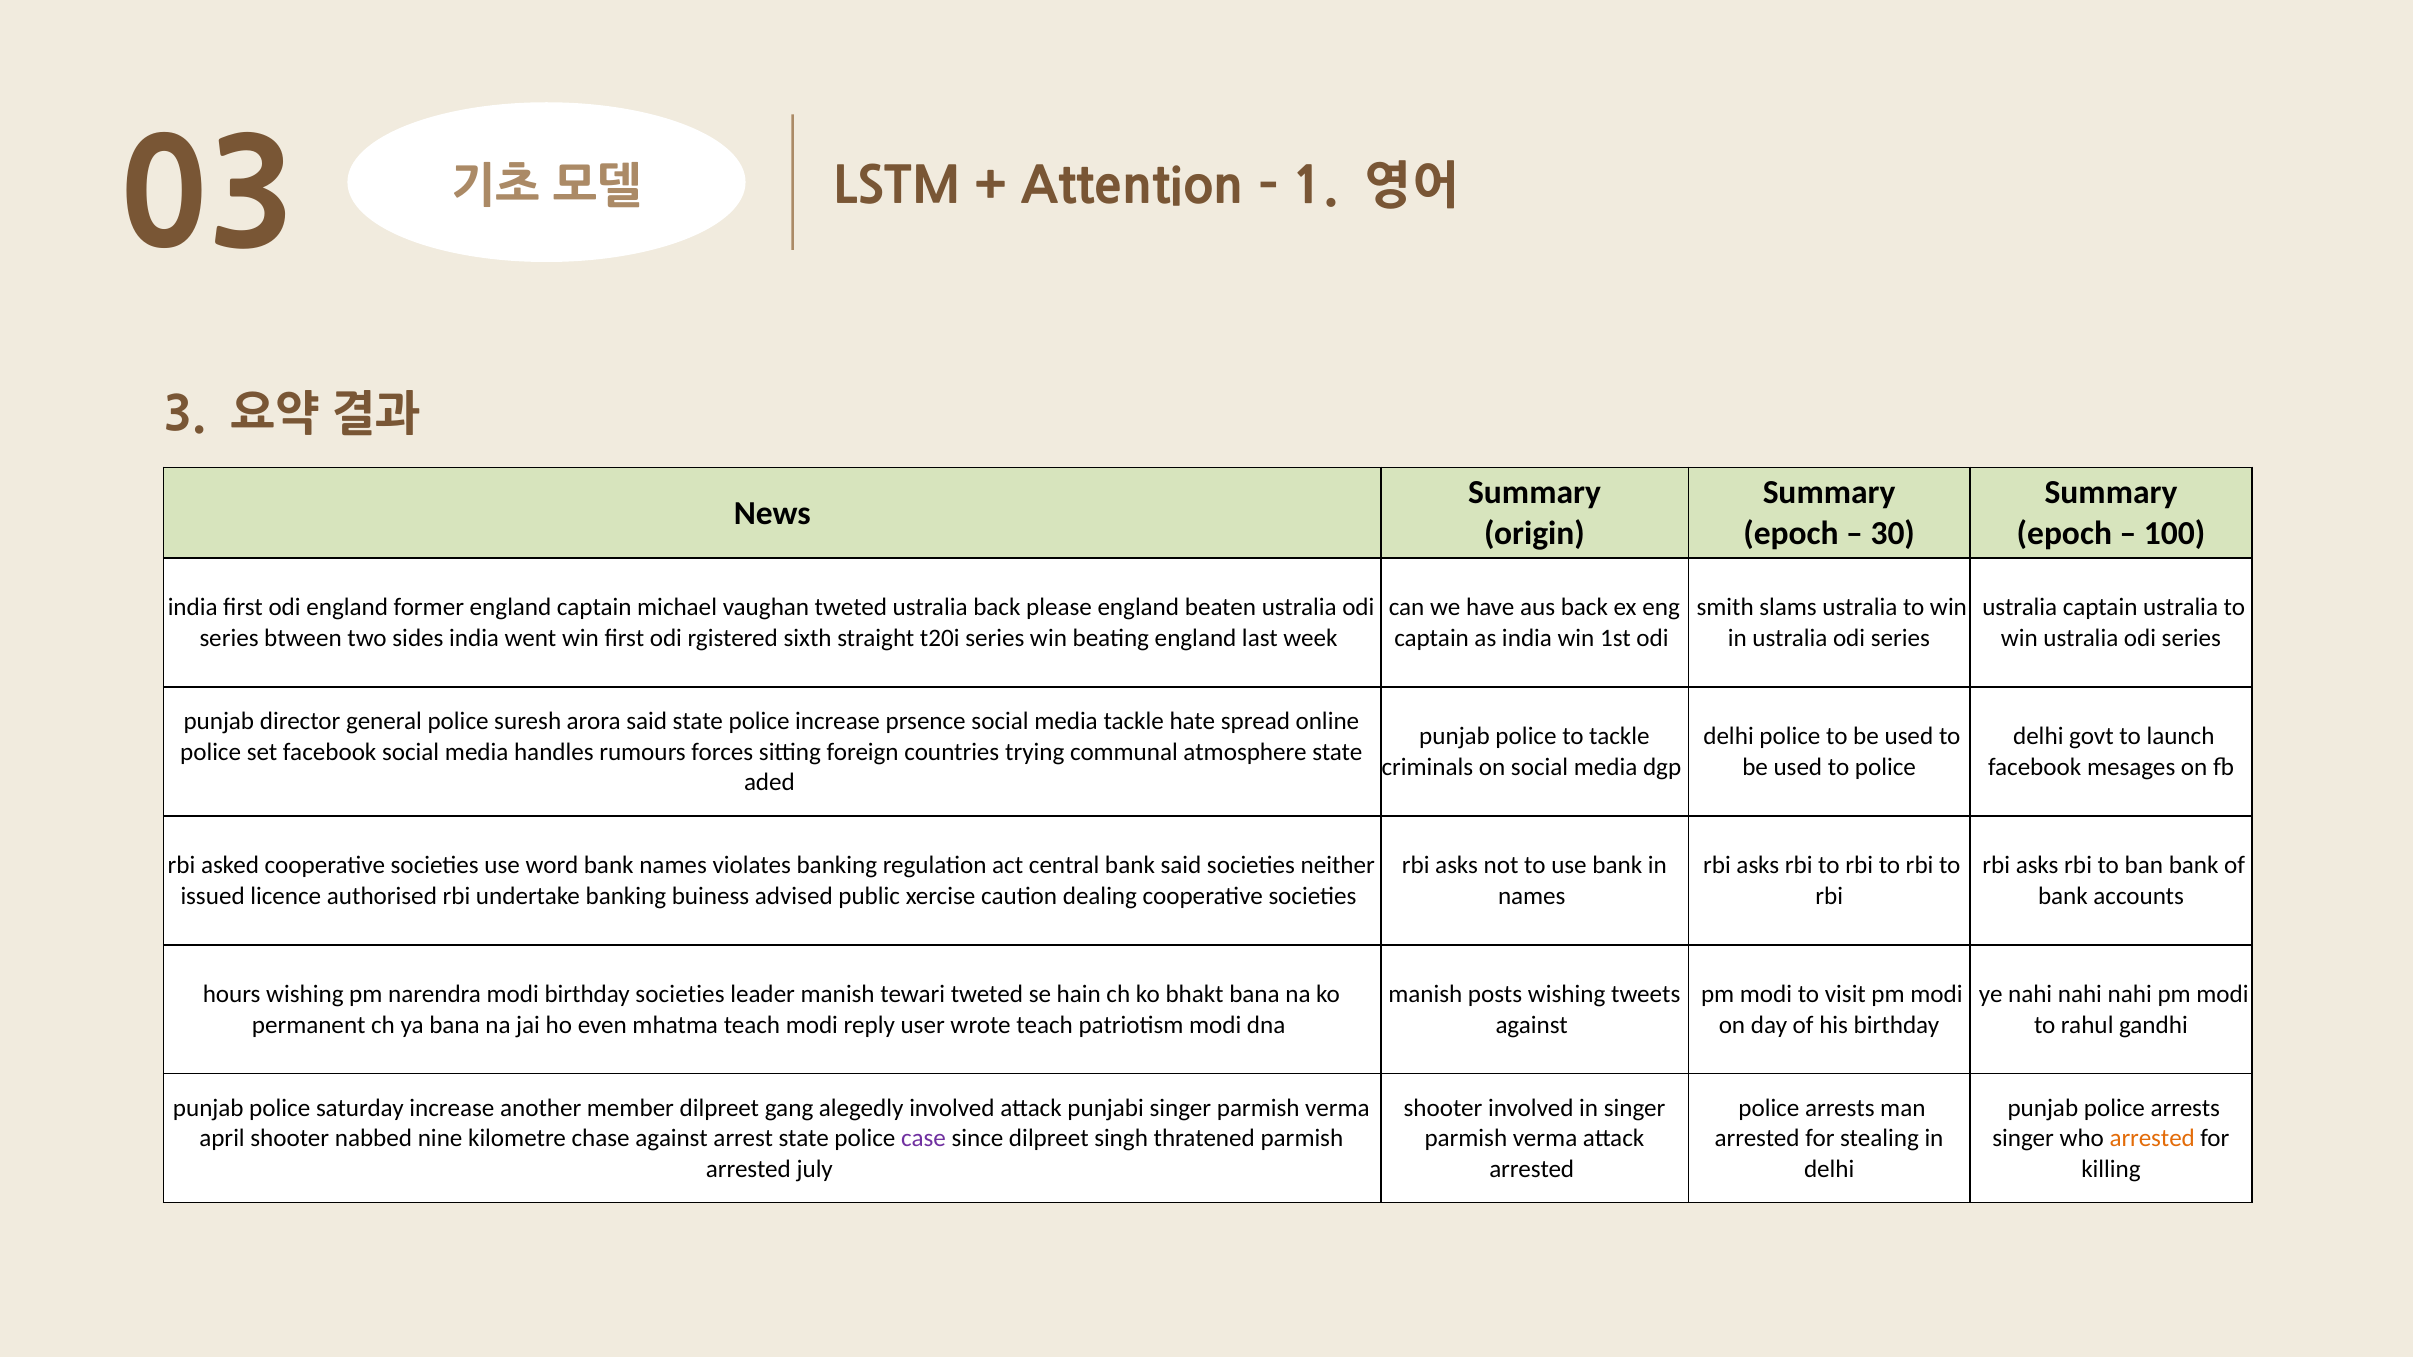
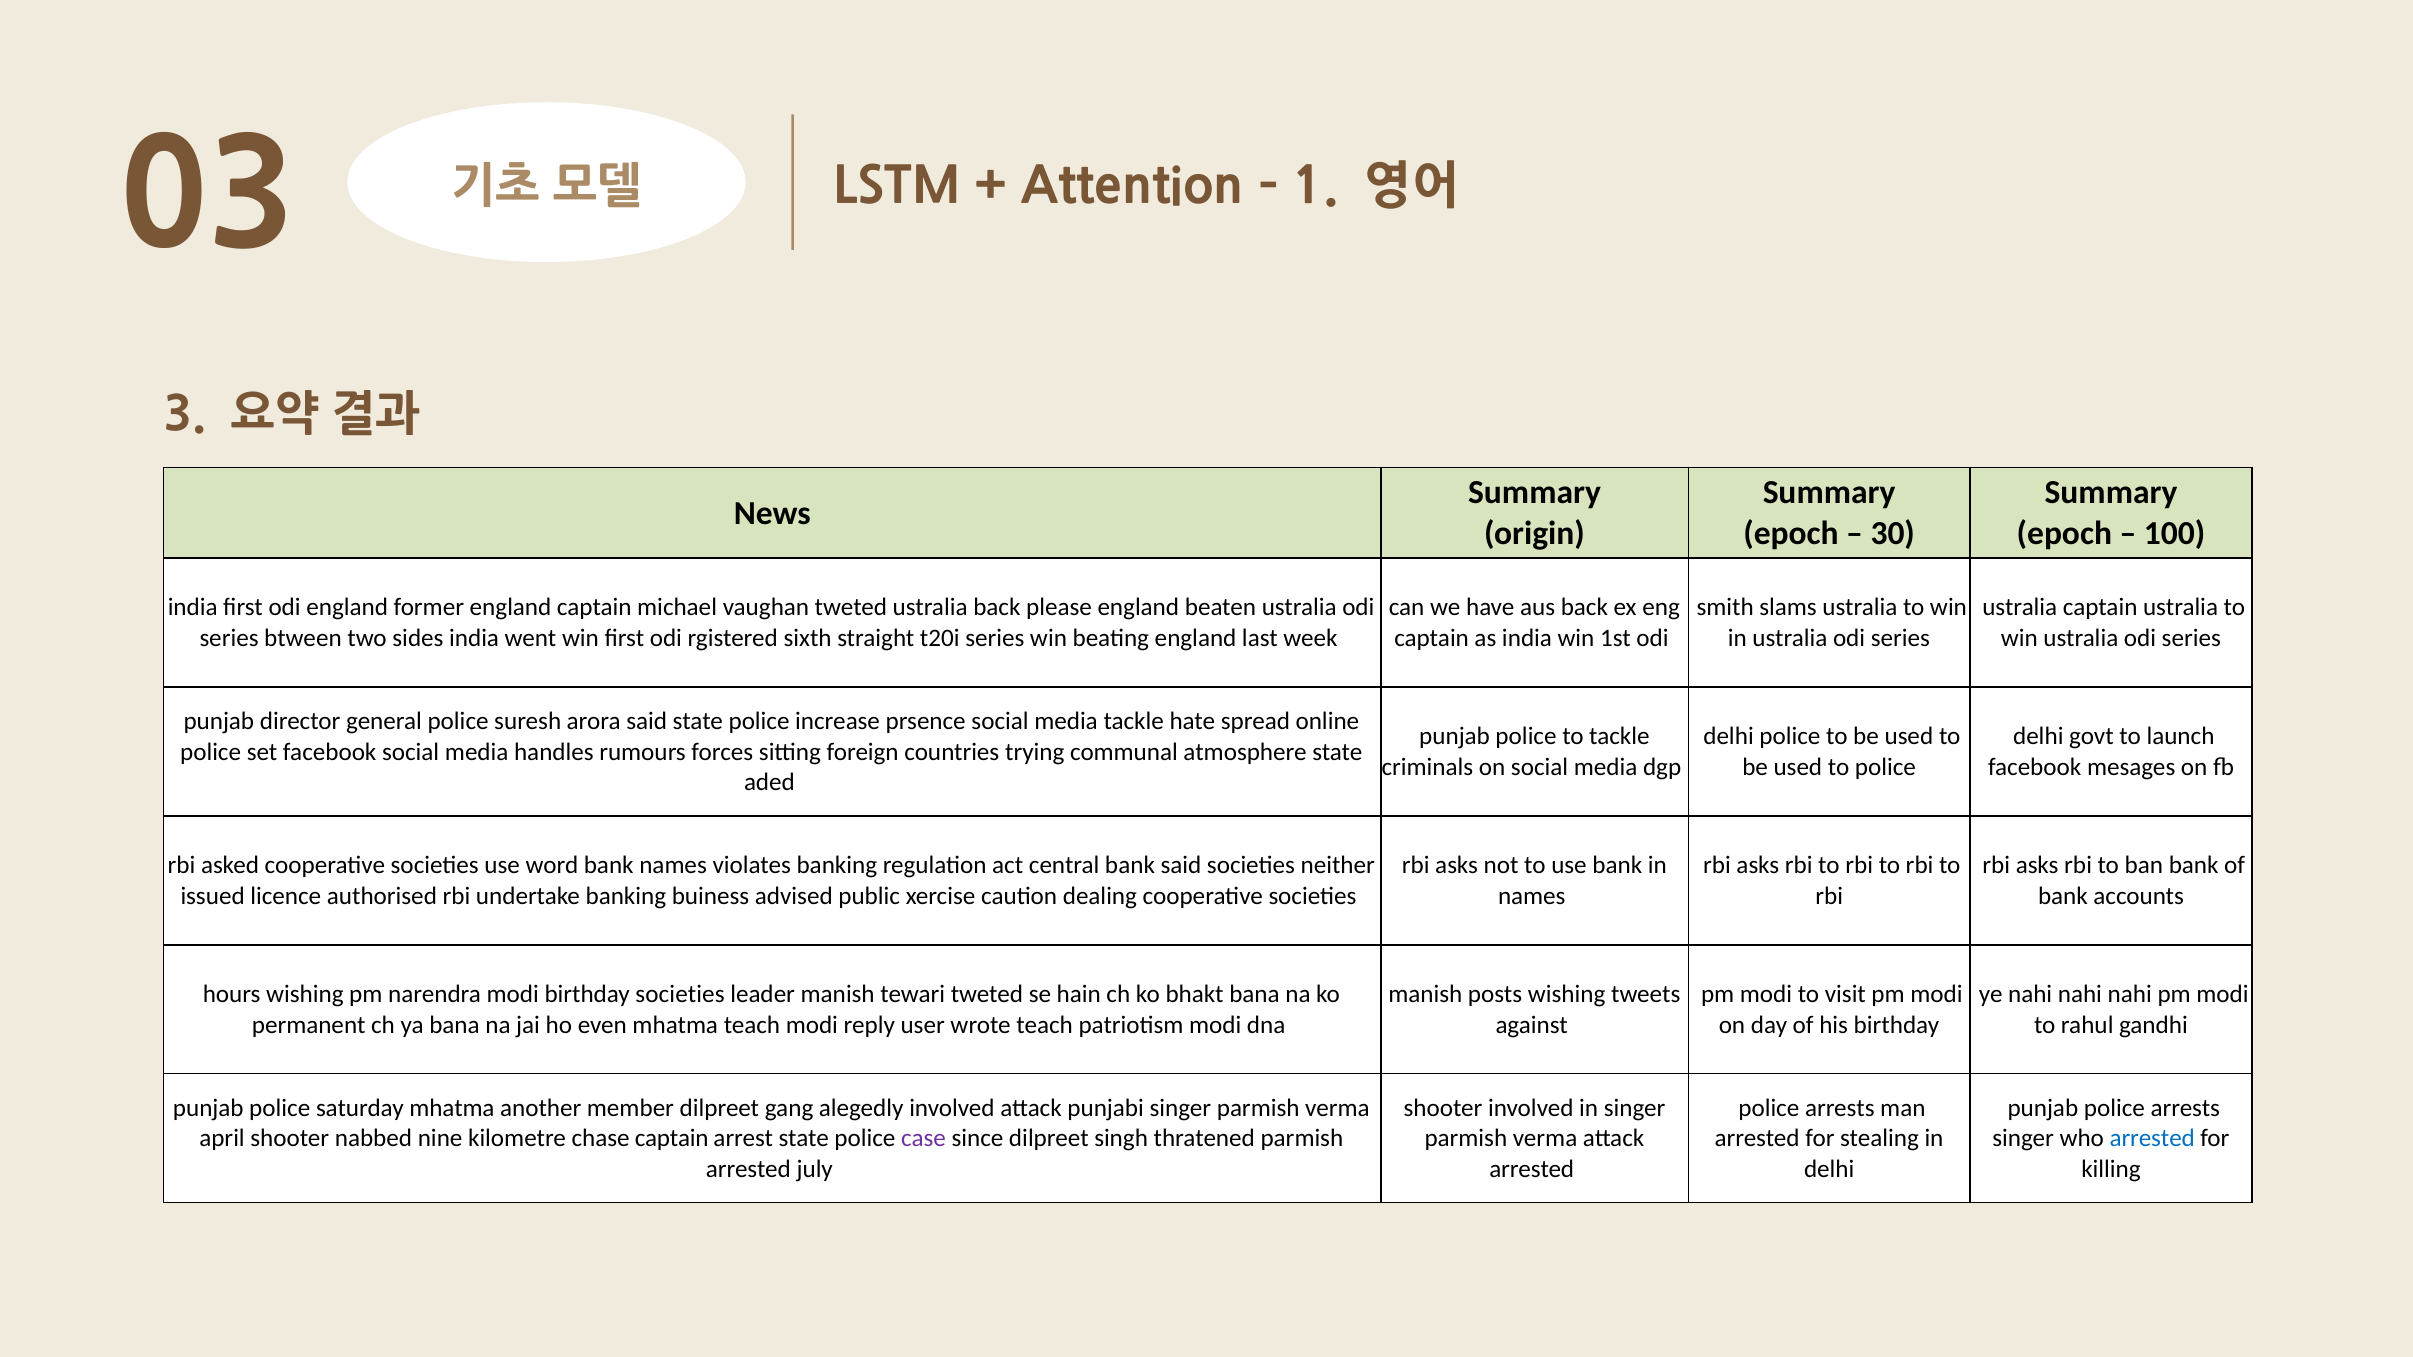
saturday increase: increase -> mhatma
chase against: against -> captain
arrested at (2152, 1139) colour: orange -> blue
